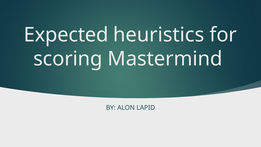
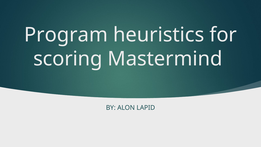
Expected: Expected -> Program
